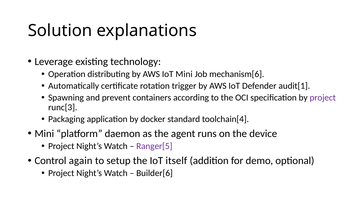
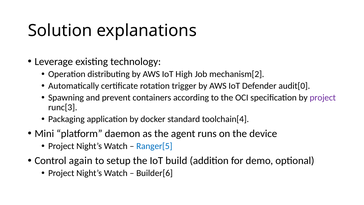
IoT Mini: Mini -> High
mechanism[6: mechanism[6 -> mechanism[2
audit[1: audit[1 -> audit[0
Ranger[5 colour: purple -> blue
itself: itself -> build
